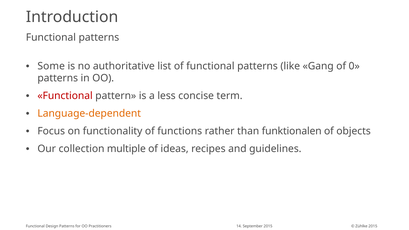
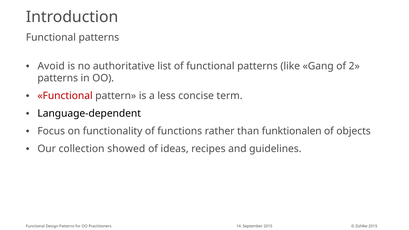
Some: Some -> Avoid
0: 0 -> 2
Language-dependent colour: orange -> black
multiple: multiple -> showed
